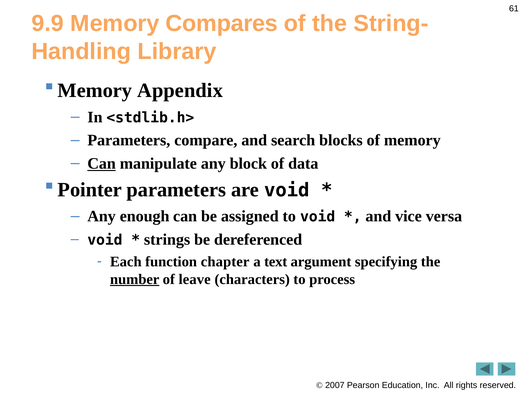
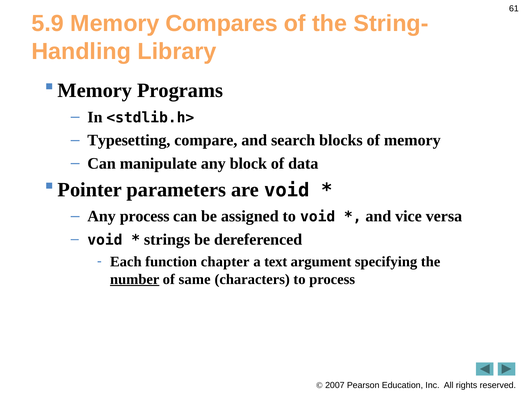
9.9: 9.9 -> 5.9
Appendix: Appendix -> Programs
Parameters at (129, 140): Parameters -> Typesetting
Can at (102, 164) underline: present -> none
Any enough: enough -> process
leave: leave -> same
